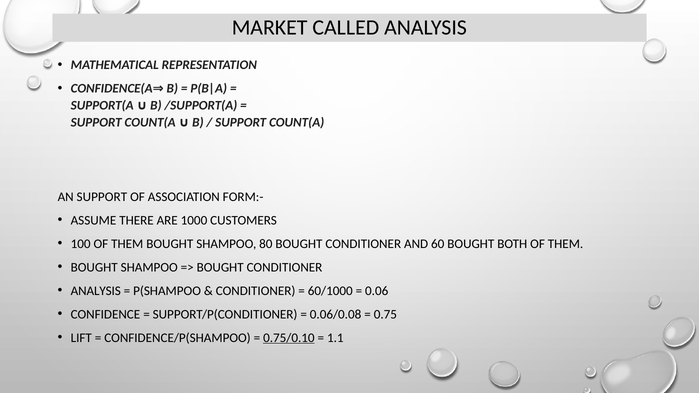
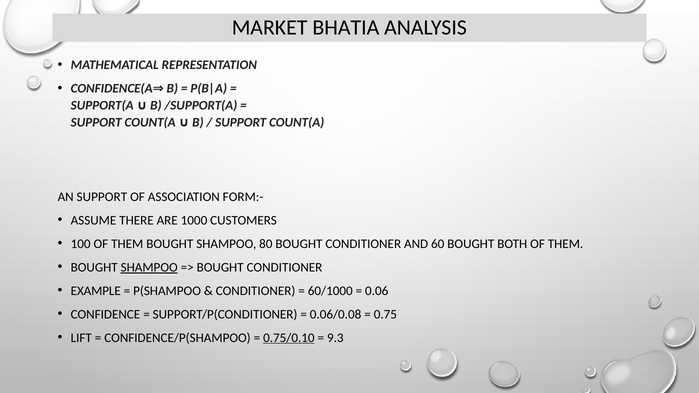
CALLED: CALLED -> BHATIA
SHAMPOO at (149, 267) underline: none -> present
ANALYSIS at (96, 291): ANALYSIS -> EXAMPLE
1.1: 1.1 -> 9.3
